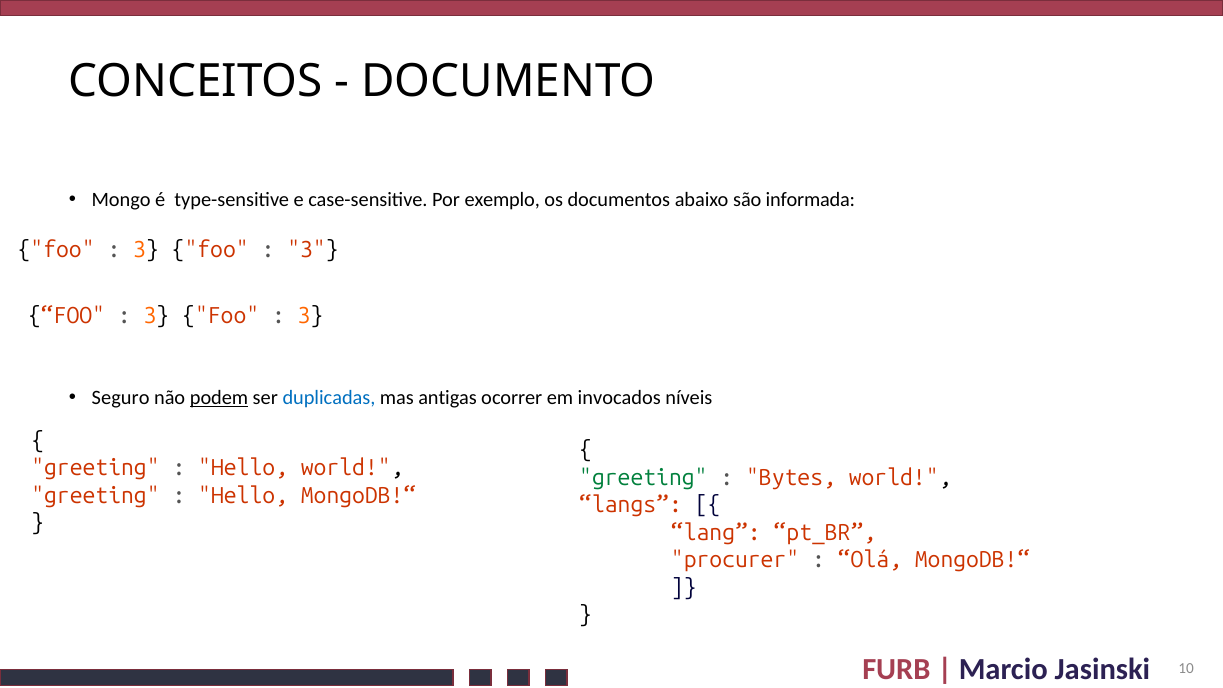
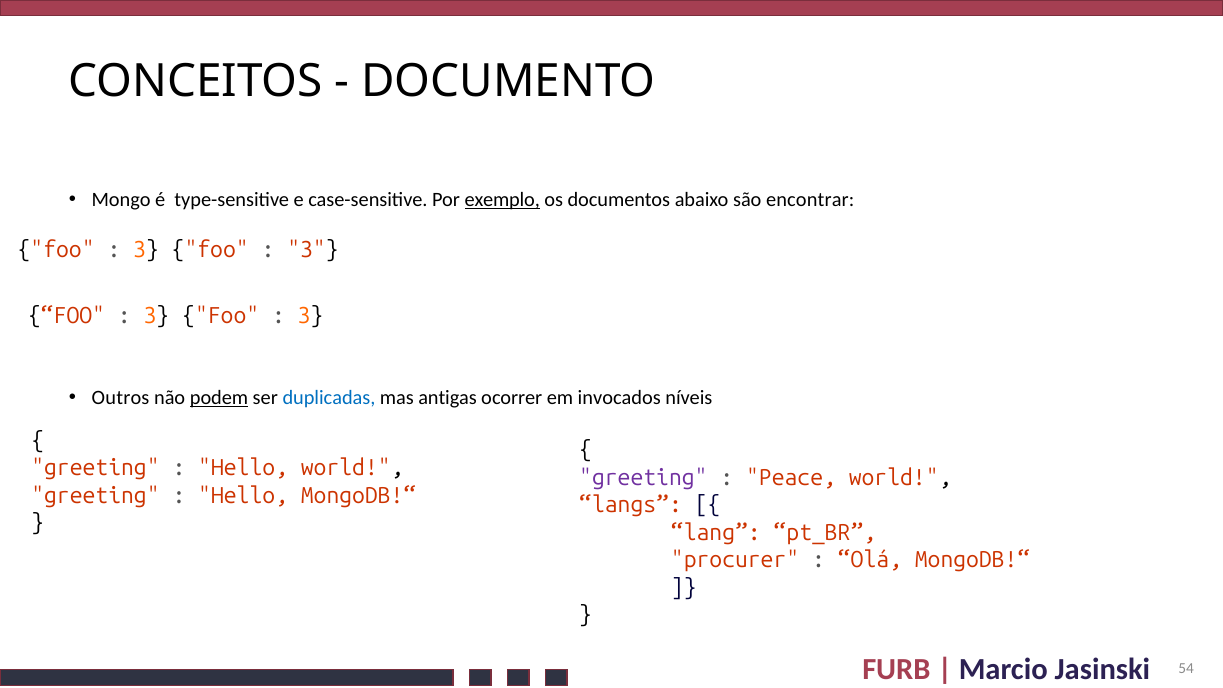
exemplo underline: none -> present
informada: informada -> encontrar
Seguro: Seguro -> Outros
greeting at (643, 477) colour: green -> purple
Bytes: Bytes -> Peace
10: 10 -> 54
